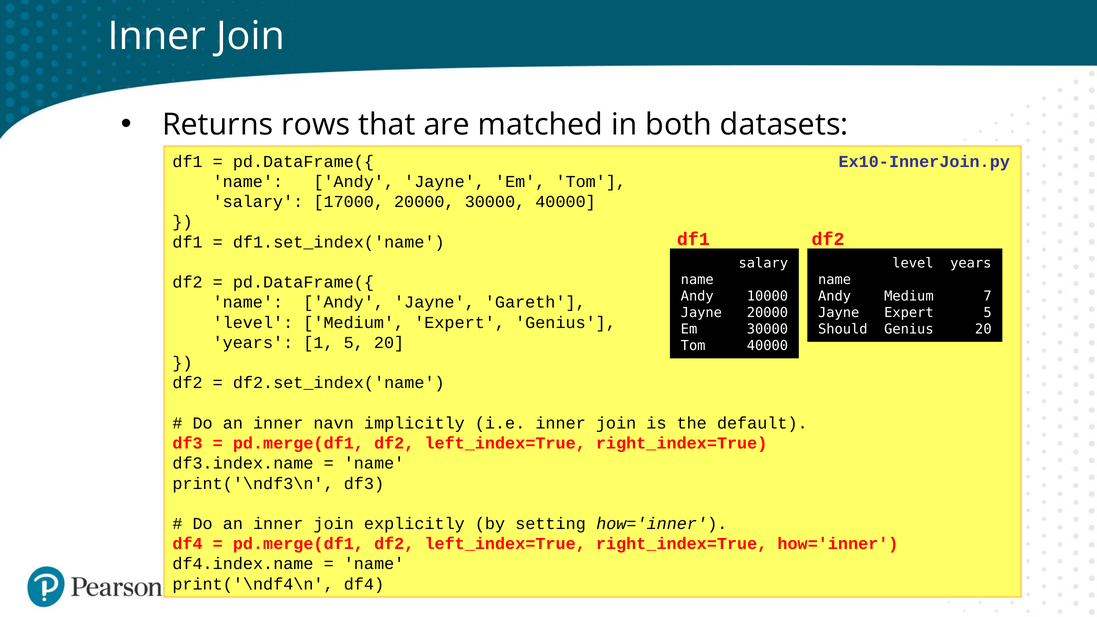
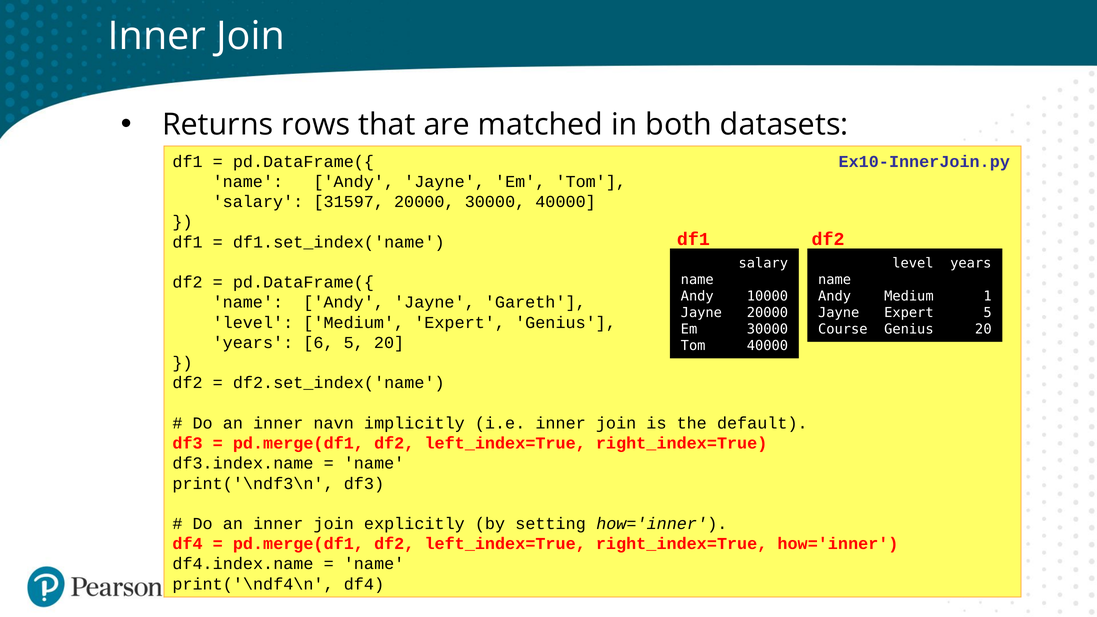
17000: 17000 -> 31597
7: 7 -> 1
Should: Should -> Course
1: 1 -> 6
